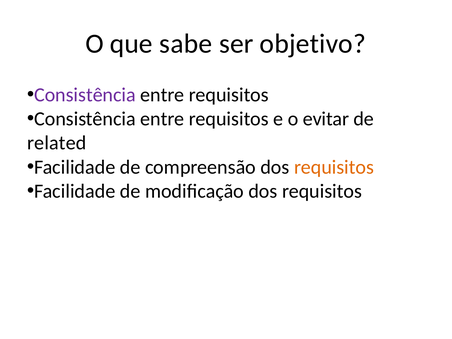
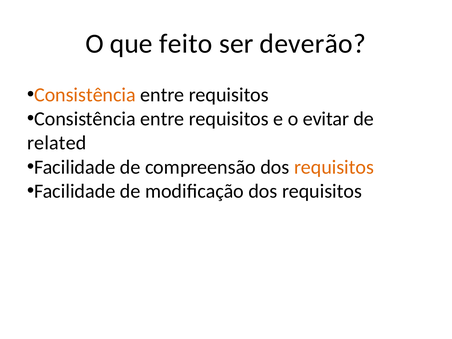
sabe: sabe -> feito
objetivo: objetivo -> deverão
Consistência at (85, 95) colour: purple -> orange
